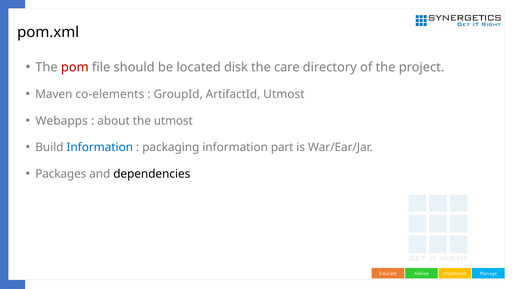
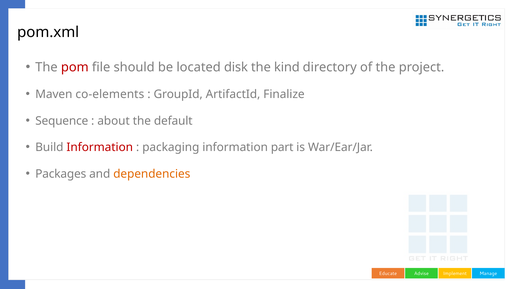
care: care -> kind
ArtifactId Utmost: Utmost -> Finalize
Webapps: Webapps -> Sequence
the utmost: utmost -> default
Information at (100, 147) colour: blue -> red
dependencies colour: black -> orange
